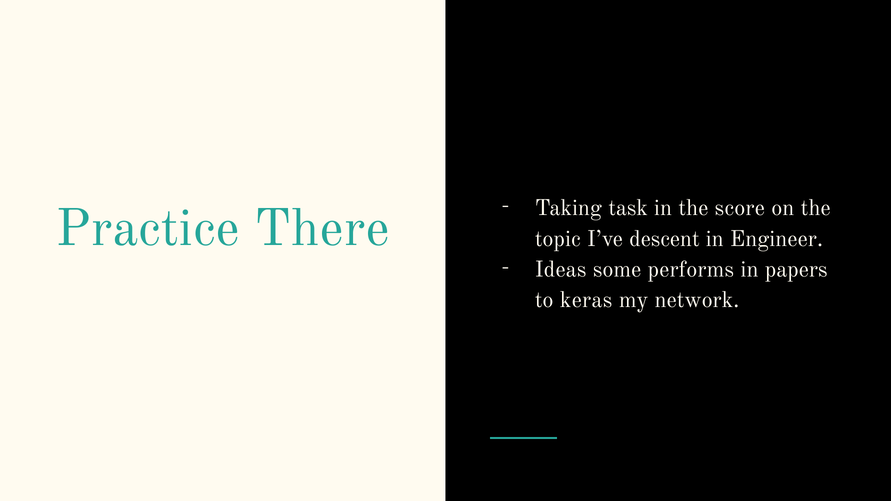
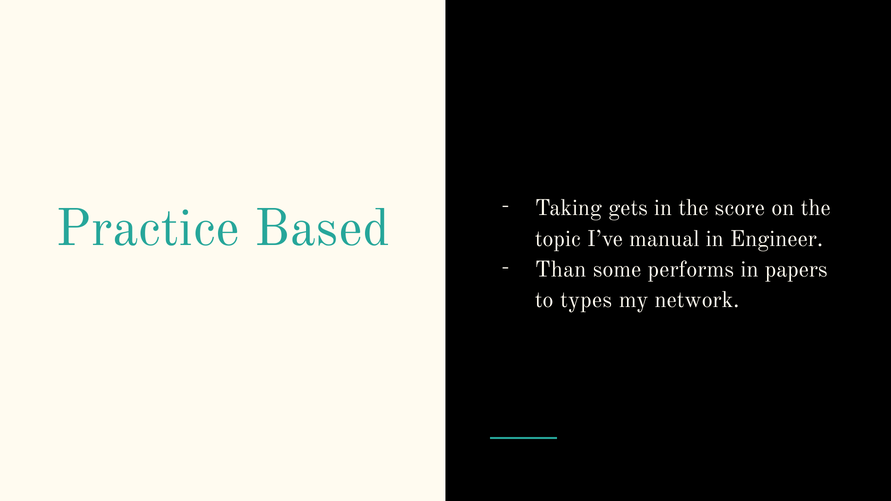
task: task -> gets
There: There -> Based
descent: descent -> manual
Ideas: Ideas -> Than
keras: keras -> types
